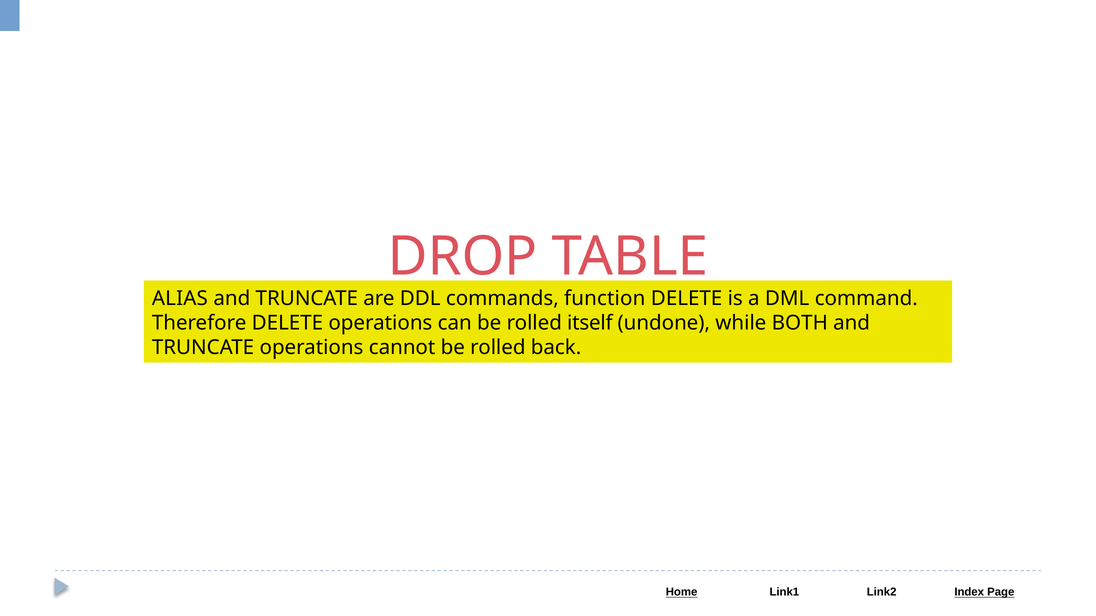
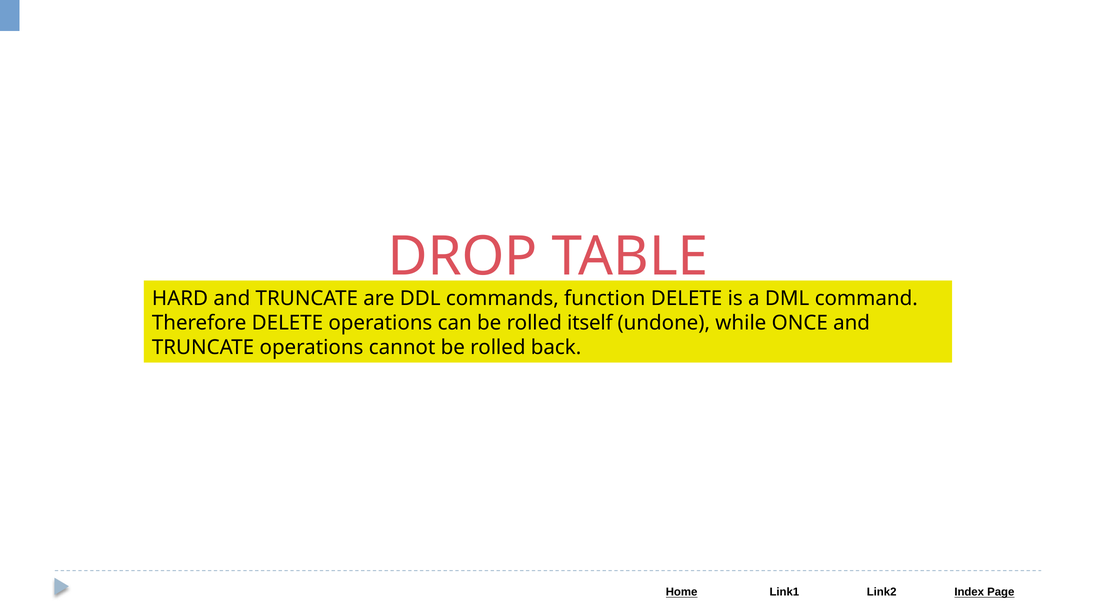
ALIAS: ALIAS -> HARD
BOTH: BOTH -> ONCE
